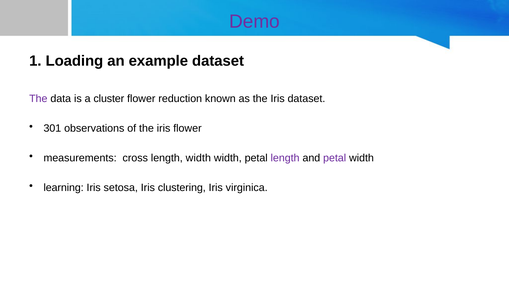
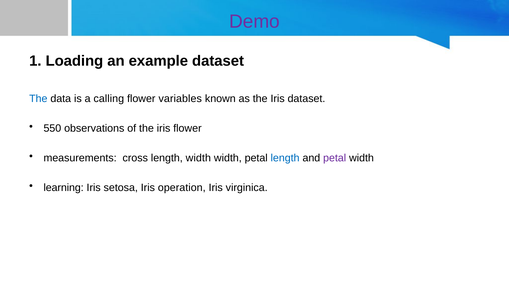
The at (38, 99) colour: purple -> blue
cluster: cluster -> calling
reduction: reduction -> variables
301: 301 -> 550
length at (285, 158) colour: purple -> blue
clustering: clustering -> operation
